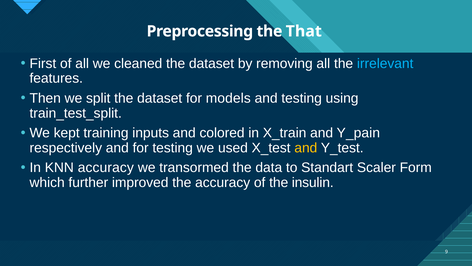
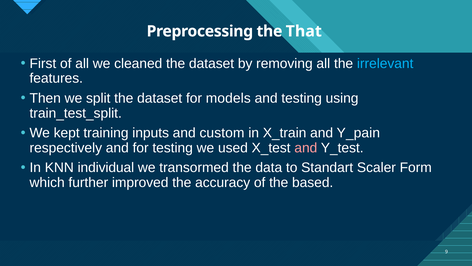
colored: colored -> custom
and at (306, 148) colour: yellow -> pink
KNN accuracy: accuracy -> individual
insulin: insulin -> based
